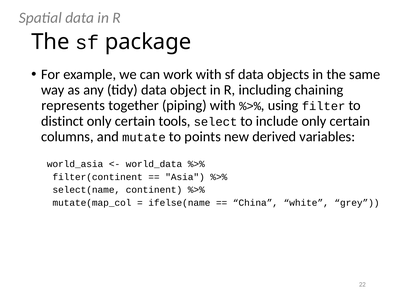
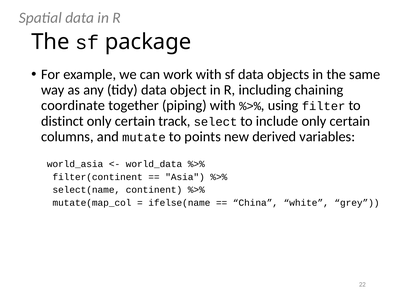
represents: represents -> coordinate
tools: tools -> track
